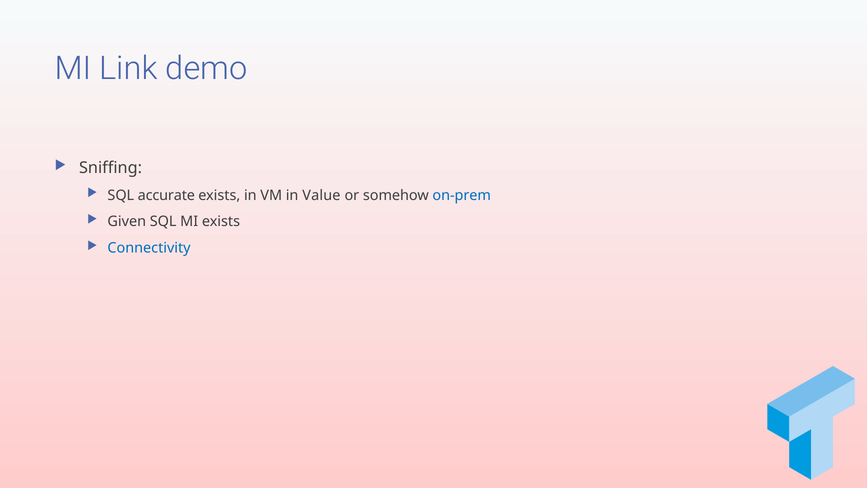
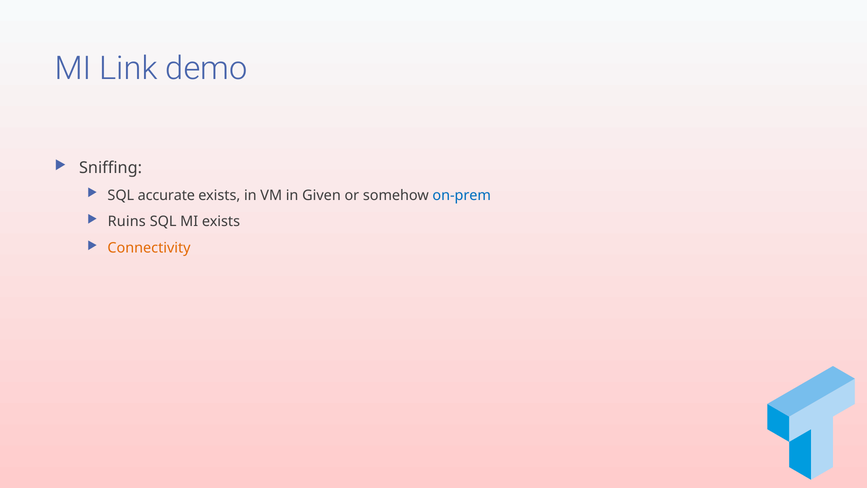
Value: Value -> Given
Given: Given -> Ruins
Connectivity colour: blue -> orange
